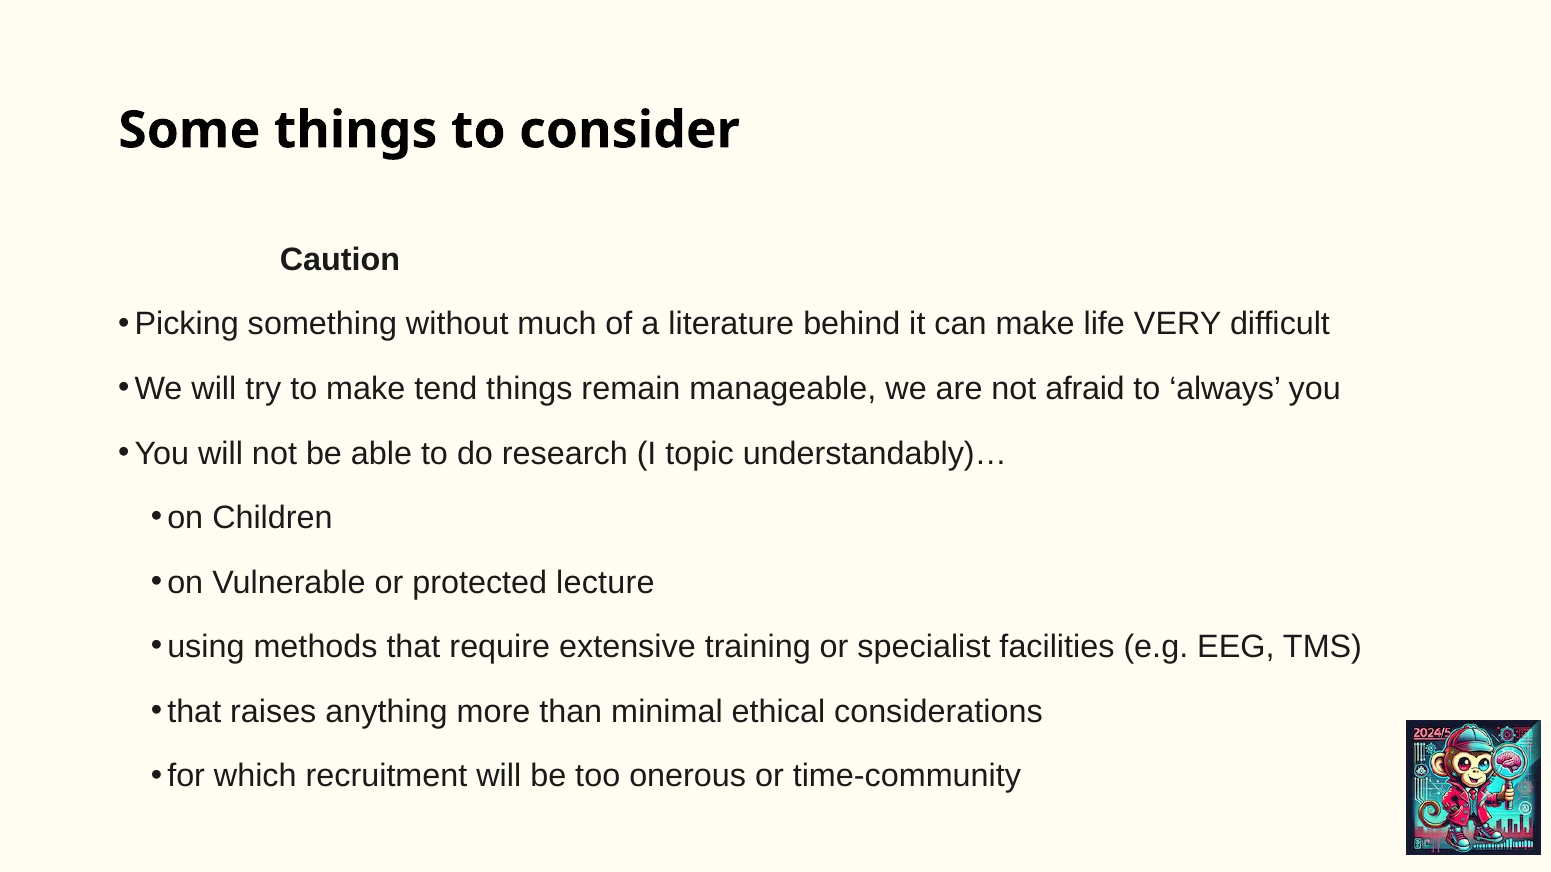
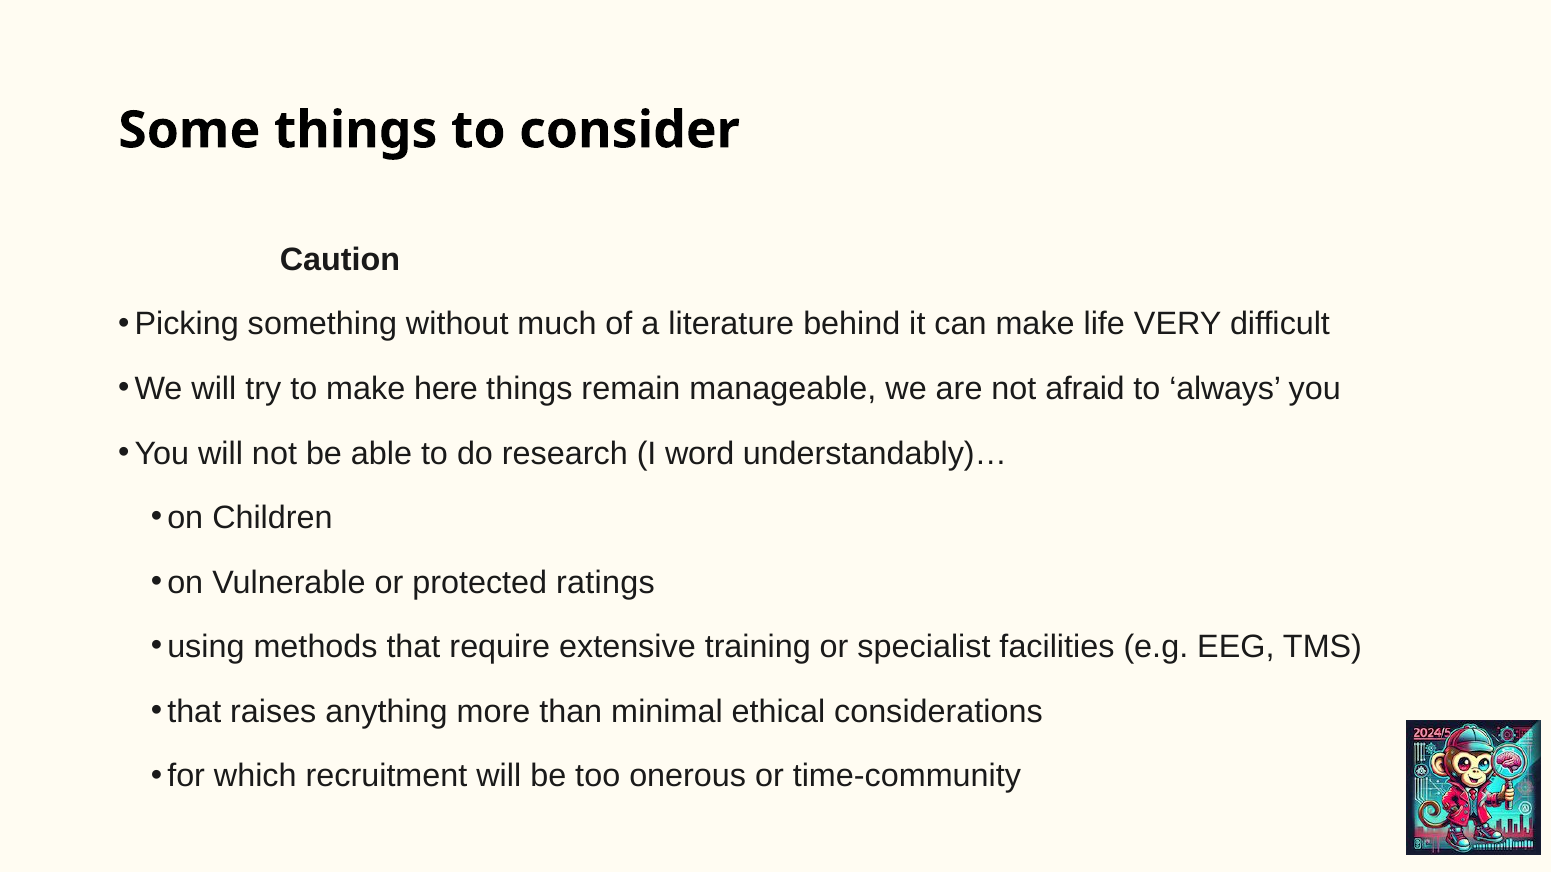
tend: tend -> here
topic: topic -> word
lecture: lecture -> ratings
